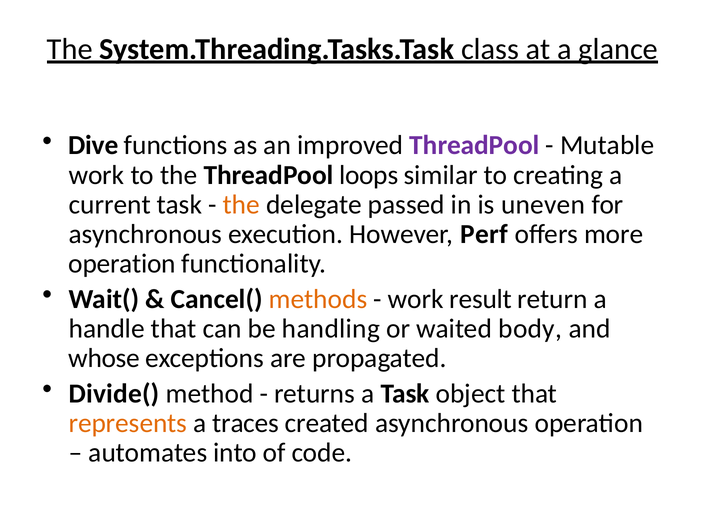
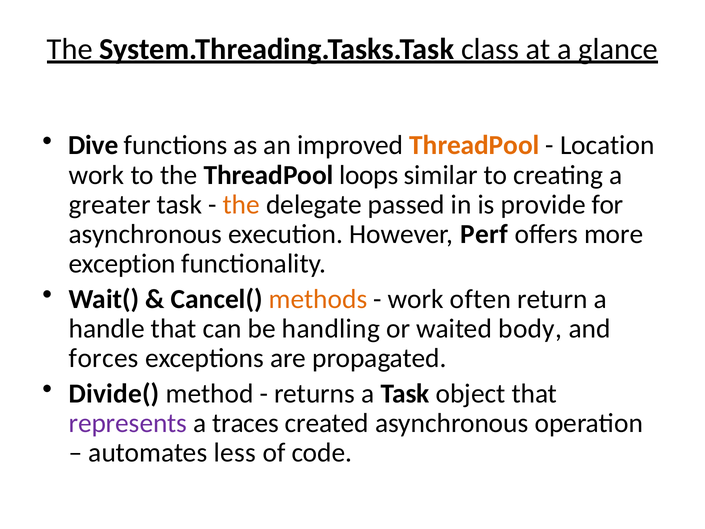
ThreadPool at (474, 145) colour: purple -> orange
Mutable: Mutable -> Location
current: current -> greater
uneven: uneven -> provide
operation at (122, 264): operation -> exception
result: result -> often
whose: whose -> forces
represents colour: orange -> purple
into: into -> less
